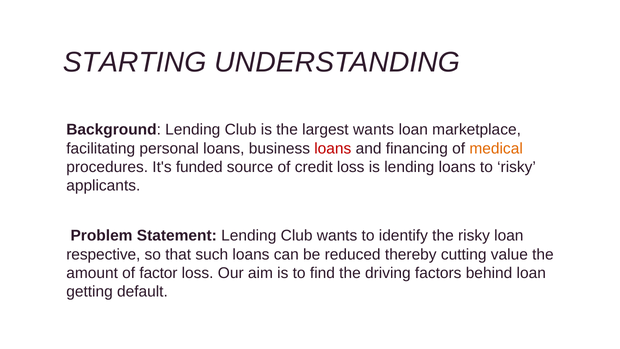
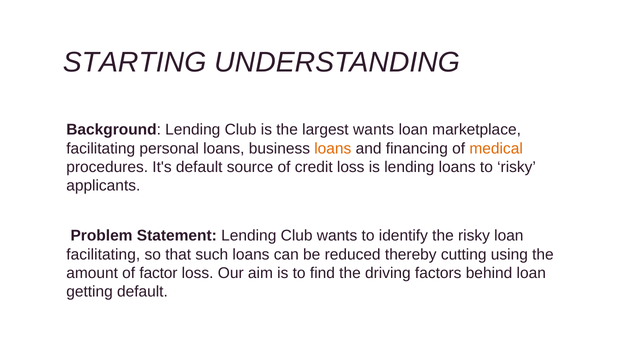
loans at (333, 148) colour: red -> orange
It's funded: funded -> default
respective at (103, 254): respective -> facilitating
value: value -> using
